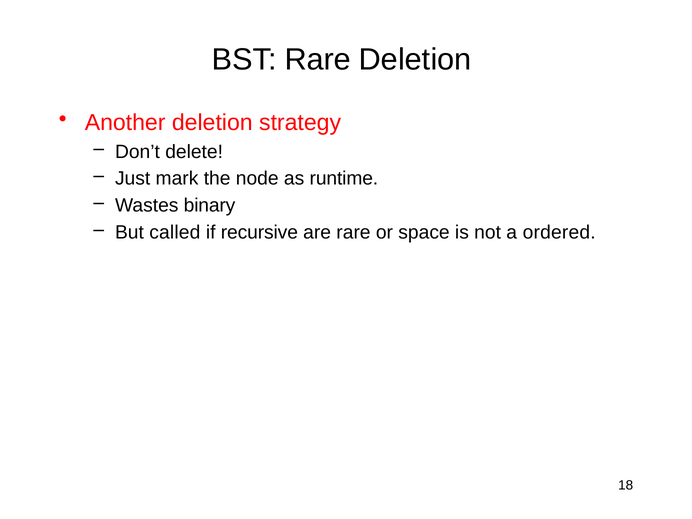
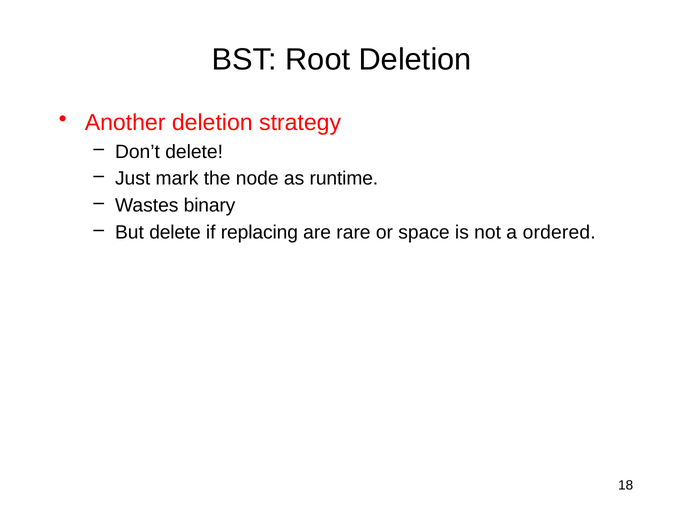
BST Rare: Rare -> Root
But called: called -> delete
recursive: recursive -> replacing
